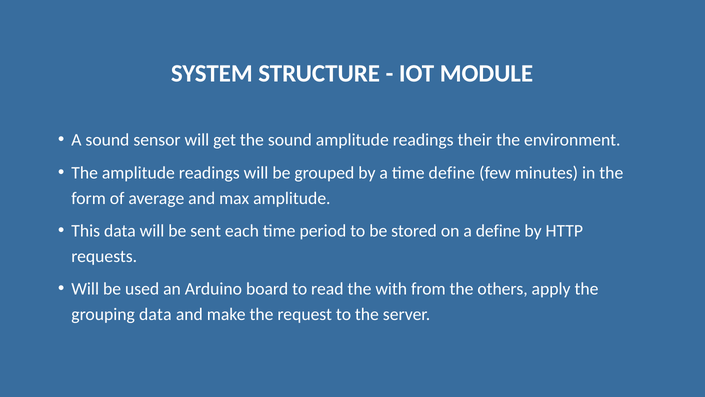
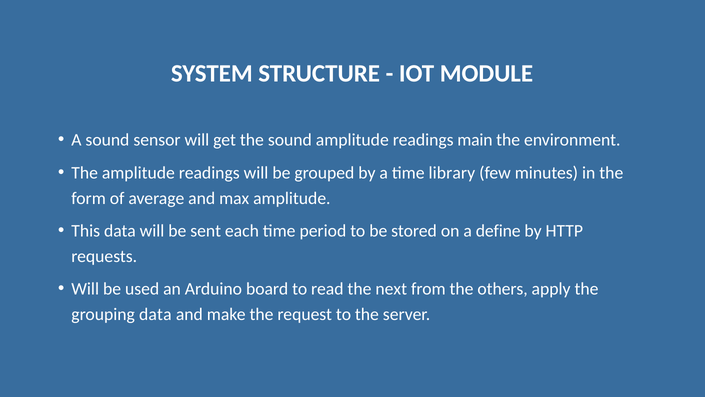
their: their -> main
time define: define -> library
with: with -> next
